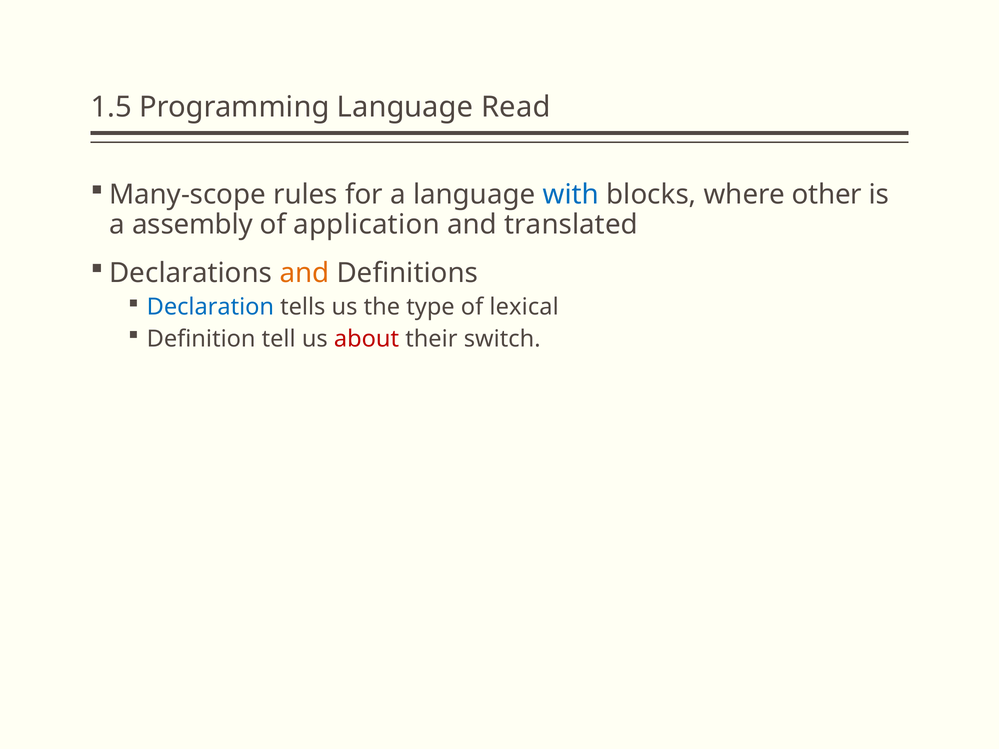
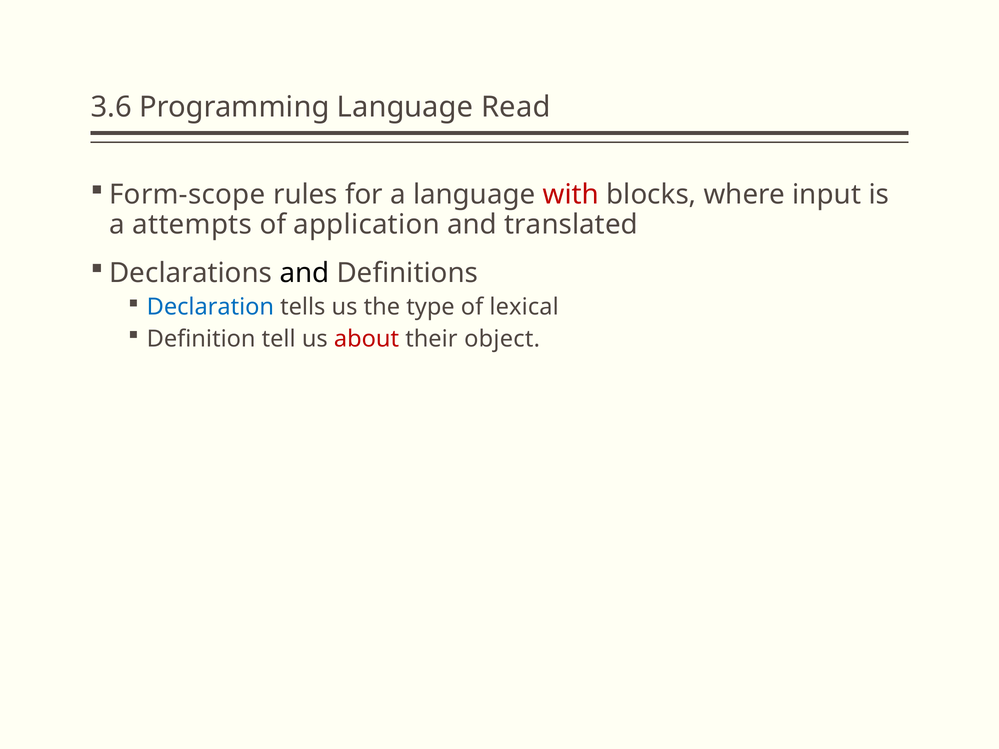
1.5: 1.5 -> 3.6
Many-scope: Many-scope -> Form-scope
with colour: blue -> red
other: other -> input
assembly: assembly -> attempts
and at (305, 273) colour: orange -> black
switch: switch -> object
